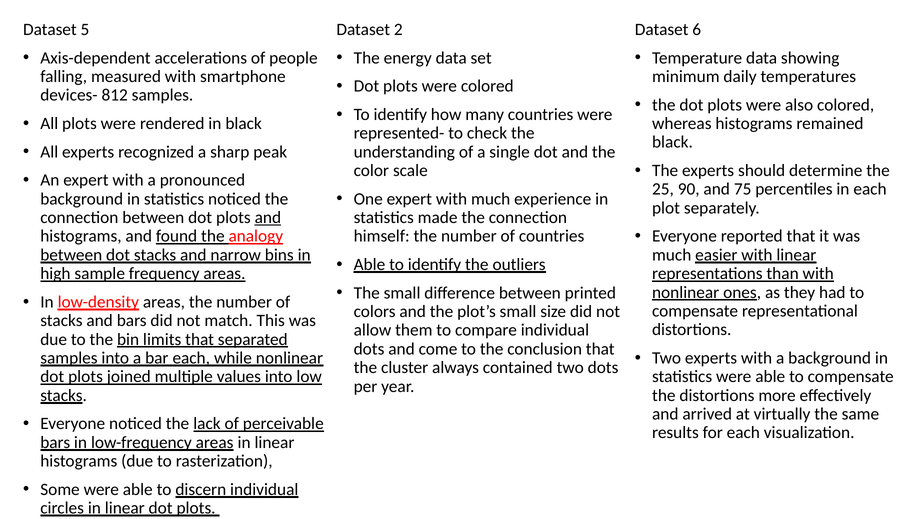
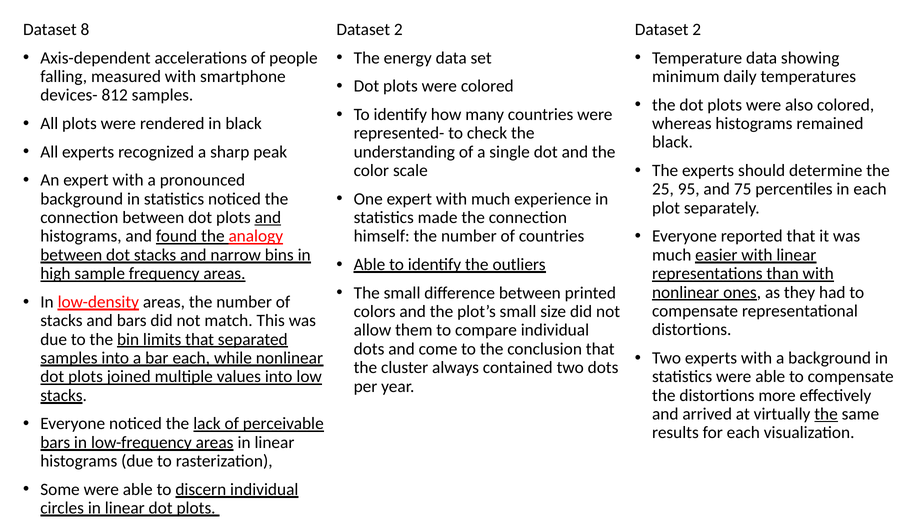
5: 5 -> 8
6 at (697, 30): 6 -> 2
90: 90 -> 95
the at (826, 414) underline: none -> present
